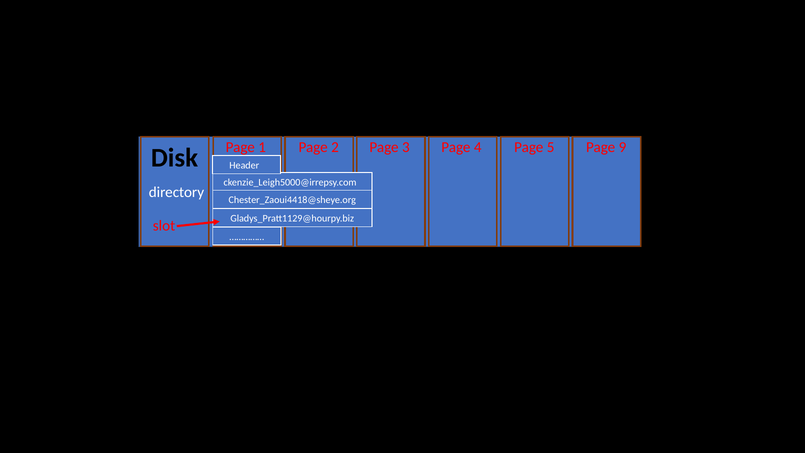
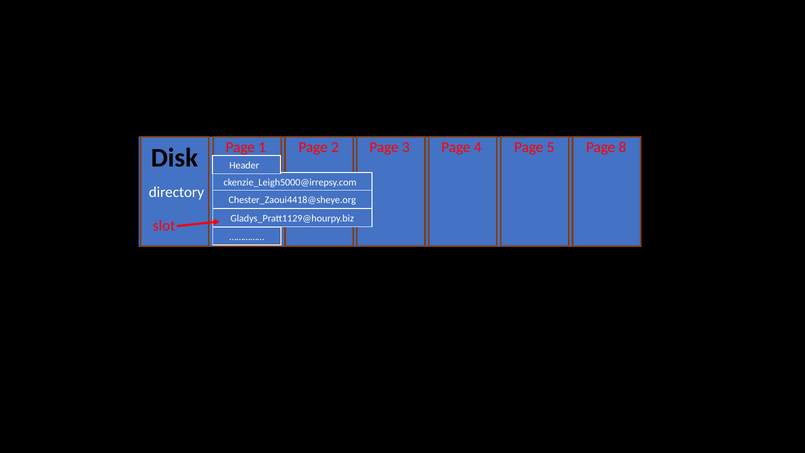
9: 9 -> 8
